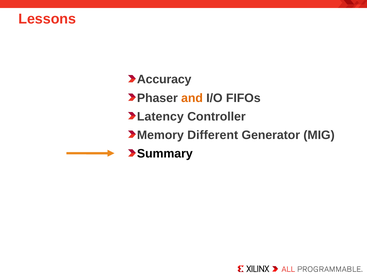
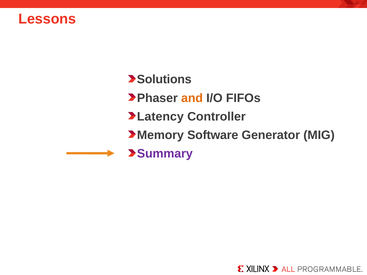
Accuracy: Accuracy -> Solutions
Different: Different -> Software
Summary colour: black -> purple
